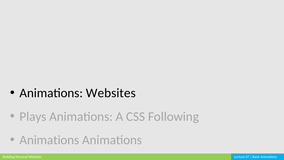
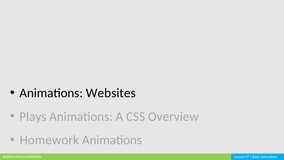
Following: Following -> Overview
Animations at (49, 140): Animations -> Homework
